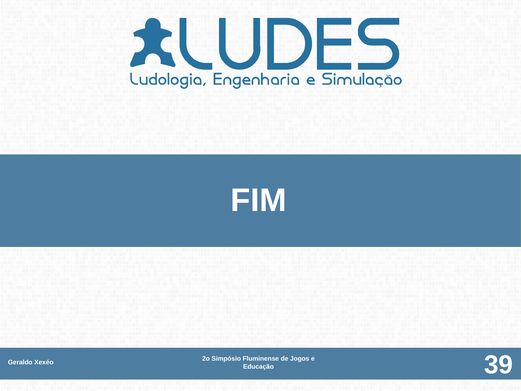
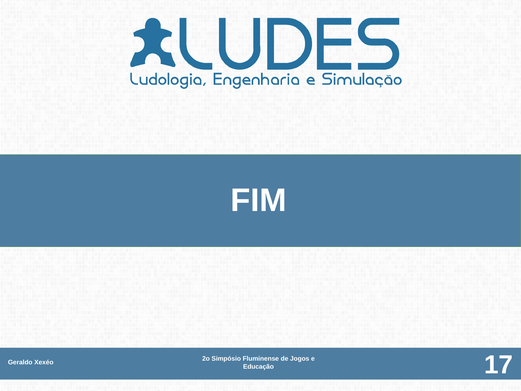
39: 39 -> 17
